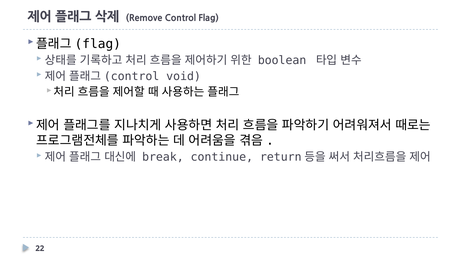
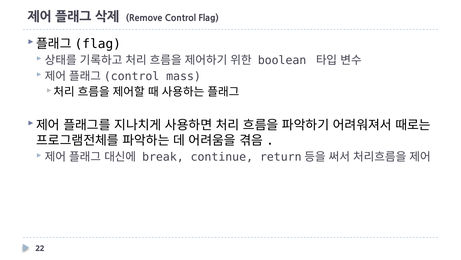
void: void -> mass
